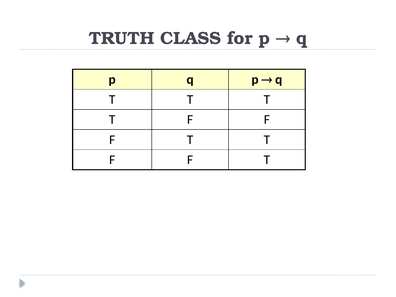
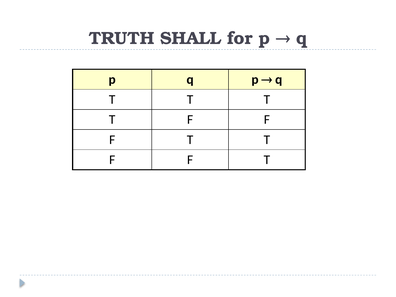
CLASS: CLASS -> SHALL
